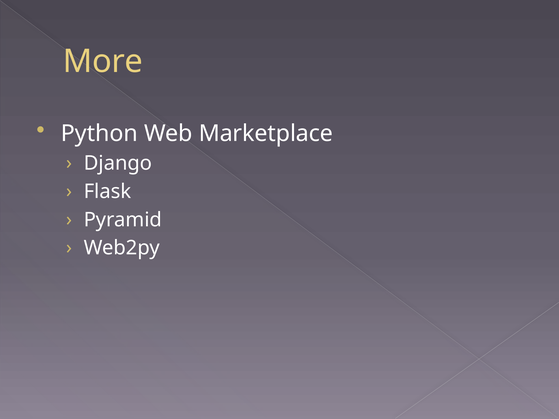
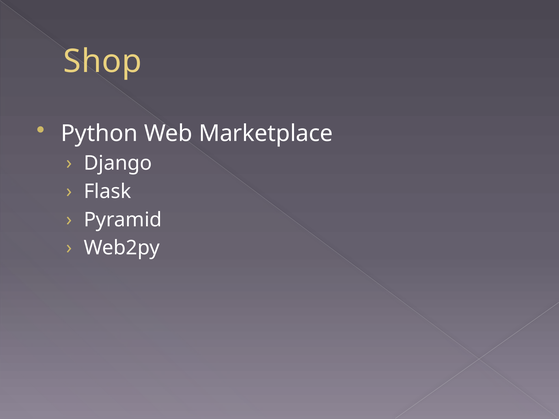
More: More -> Shop
